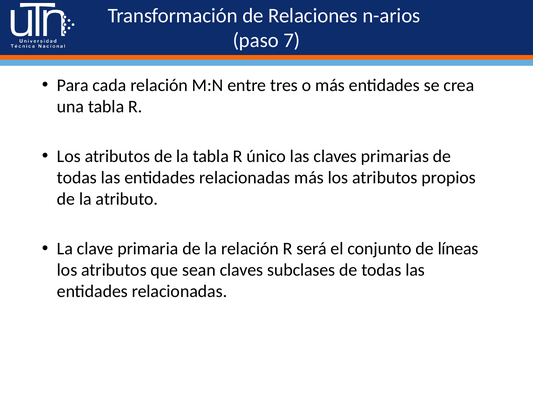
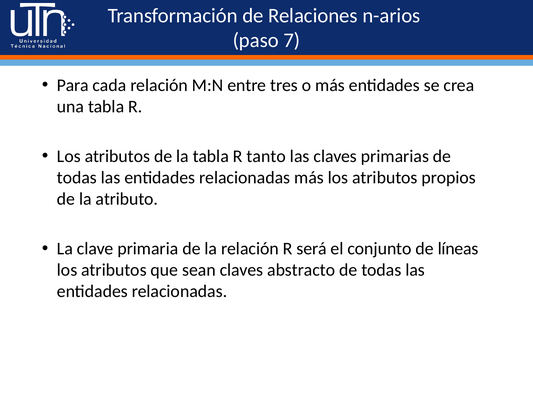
único: único -> tanto
subclases: subclases -> abstracto
